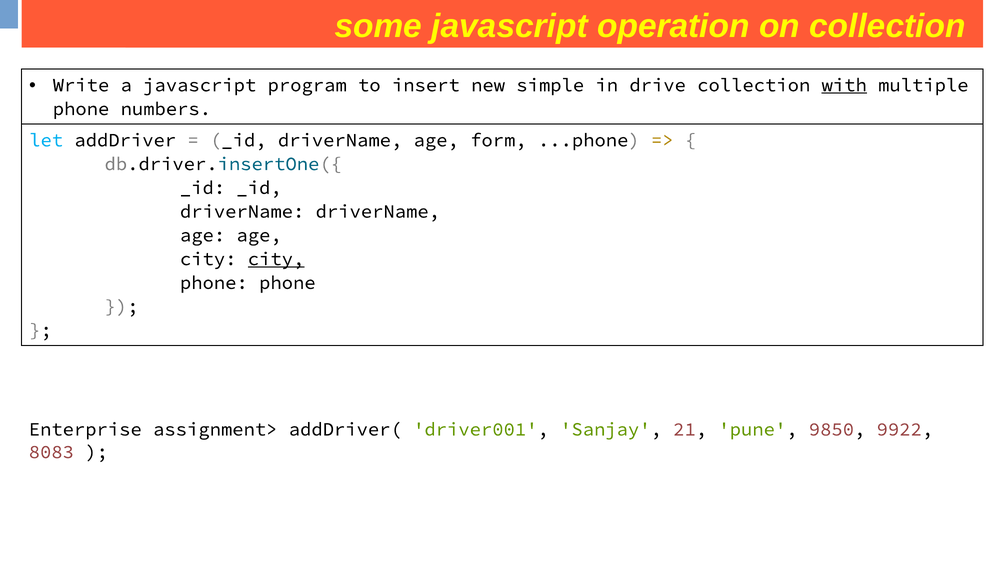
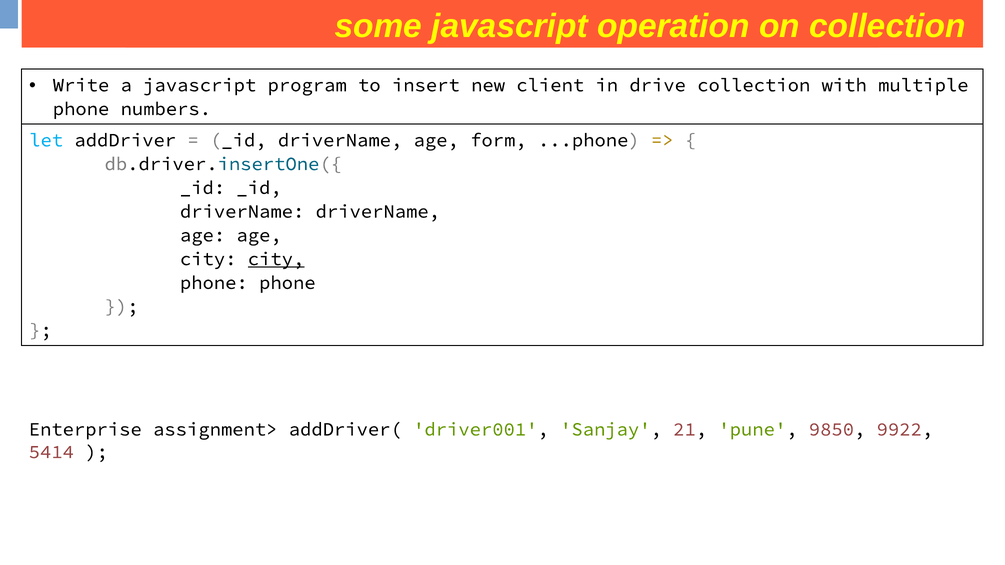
simple: simple -> client
with underline: present -> none
8083: 8083 -> 5414
